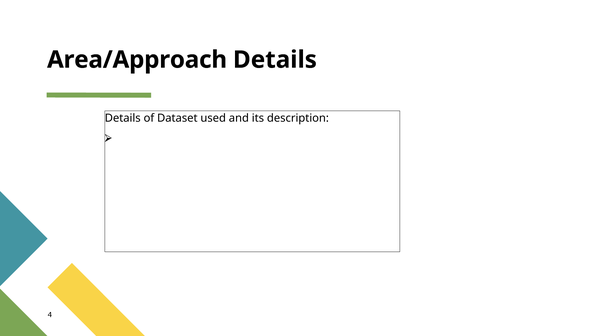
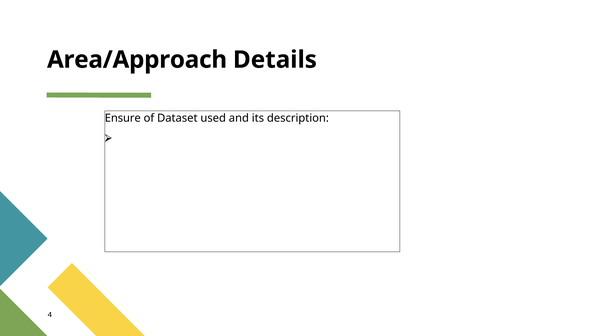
Details at (123, 118): Details -> Ensure
